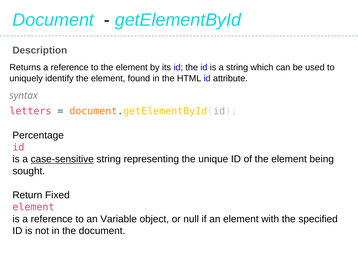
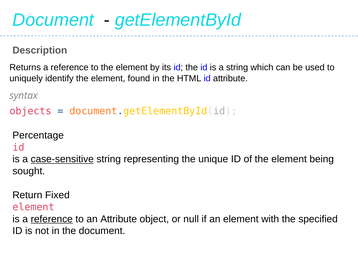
letters: letters -> objects
reference at (52, 219) underline: none -> present
an Variable: Variable -> Attribute
